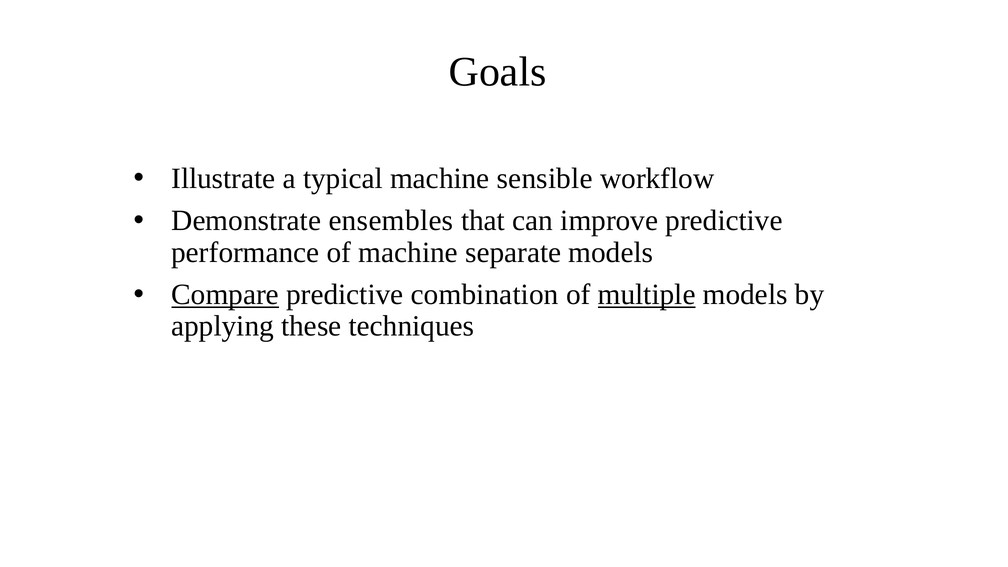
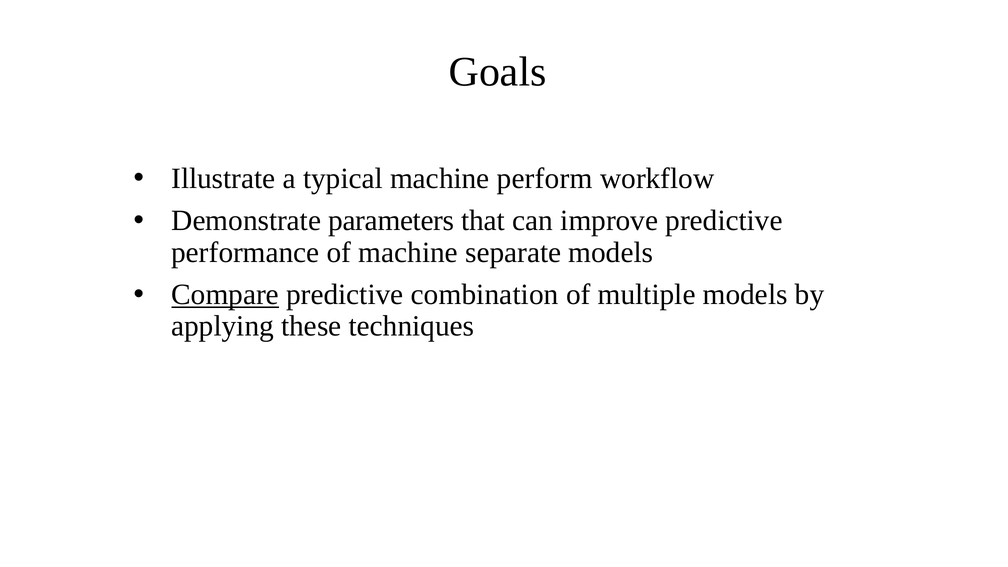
sensible: sensible -> perform
ensembles: ensembles -> parameters
multiple underline: present -> none
